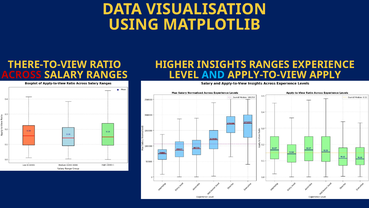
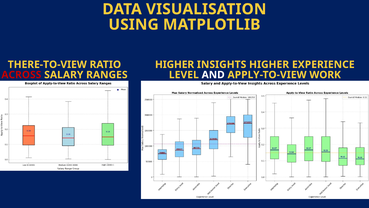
INSIGHTS RANGES: RANGES -> HIGHER
AND colour: light blue -> white
APPLY: APPLY -> WORK
